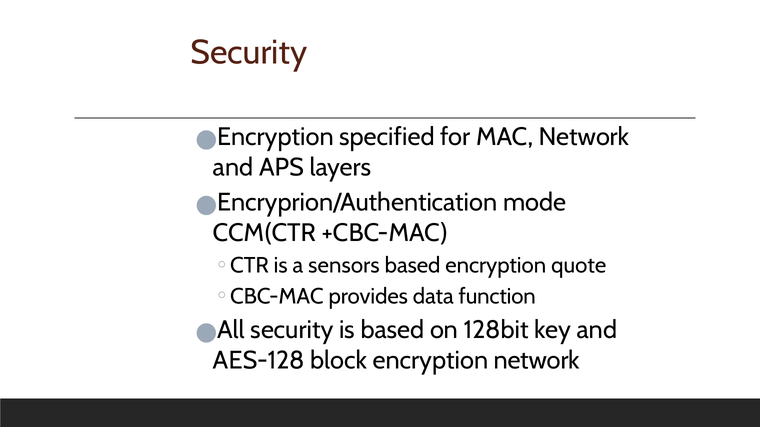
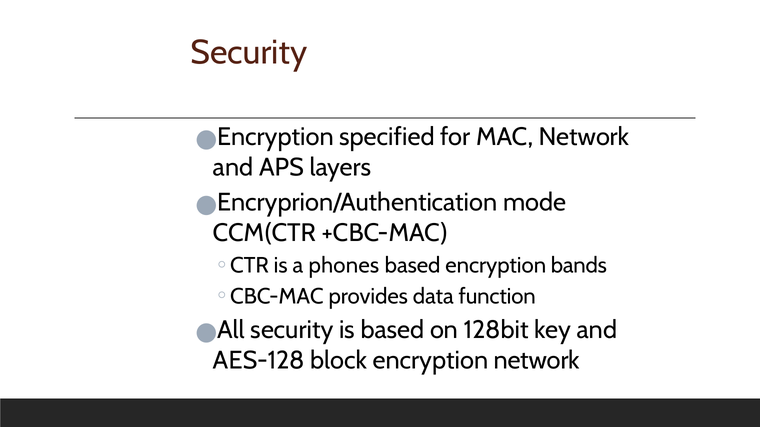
sensors: sensors -> phones
quote: quote -> bands
